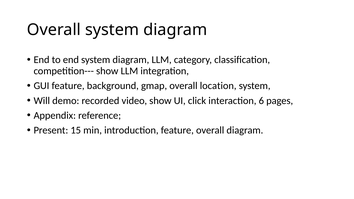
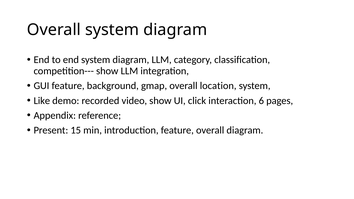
Will: Will -> Like
